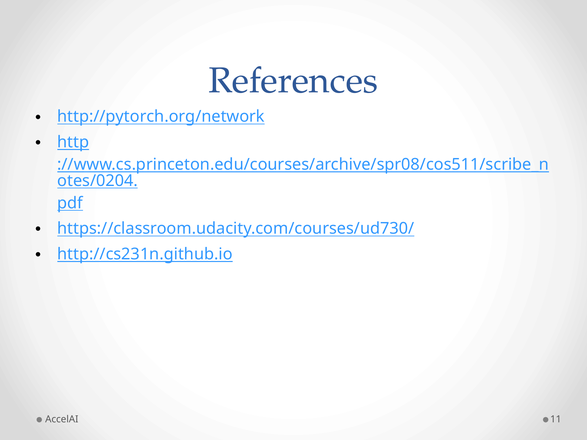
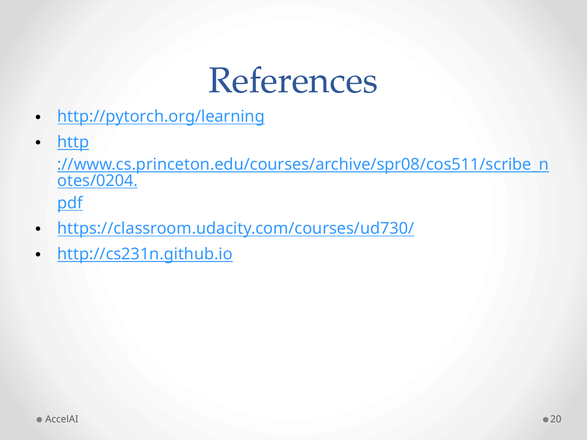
http://pytorch.org/network: http://pytorch.org/network -> http://pytorch.org/learning
11: 11 -> 20
